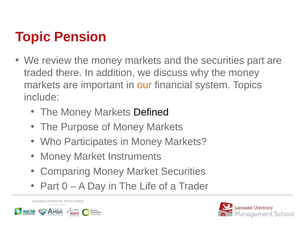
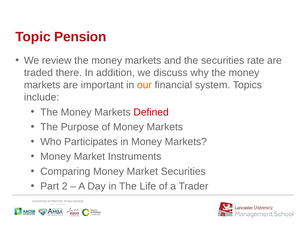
securities part: part -> rate
Defined colour: black -> red
0: 0 -> 2
